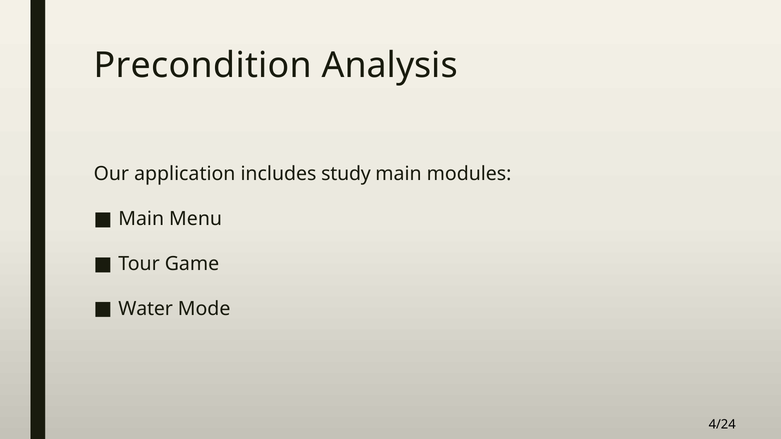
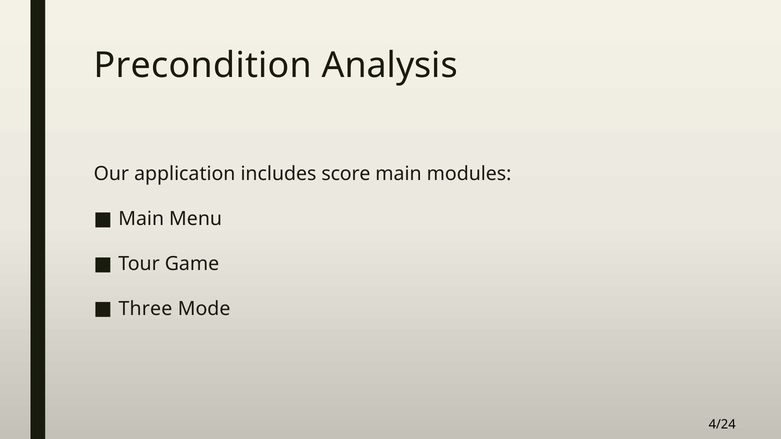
study: study -> score
Water: Water -> Three
